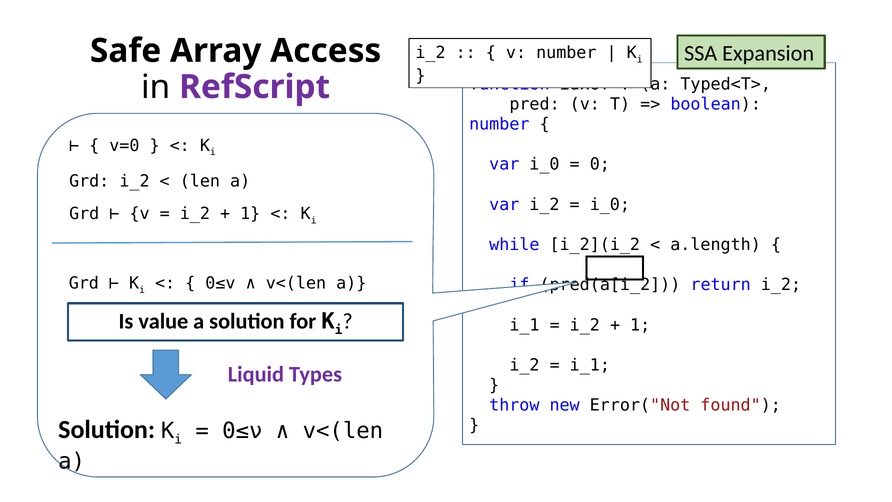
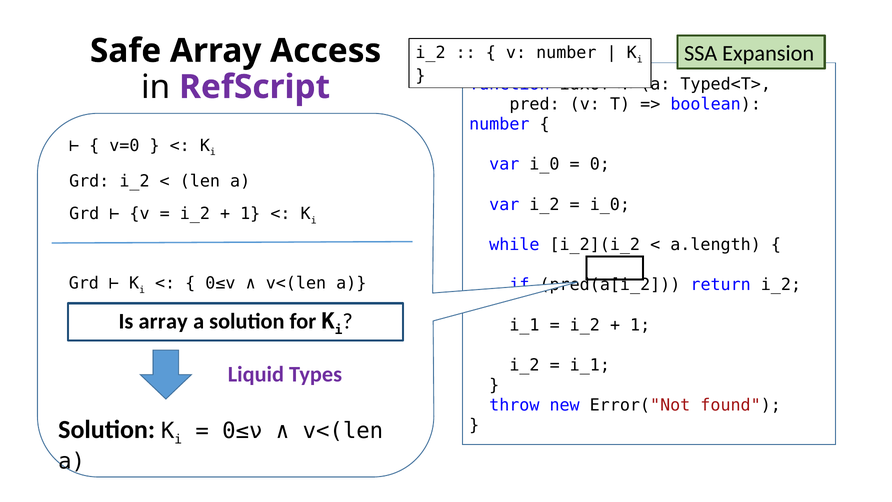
Is value: value -> array
